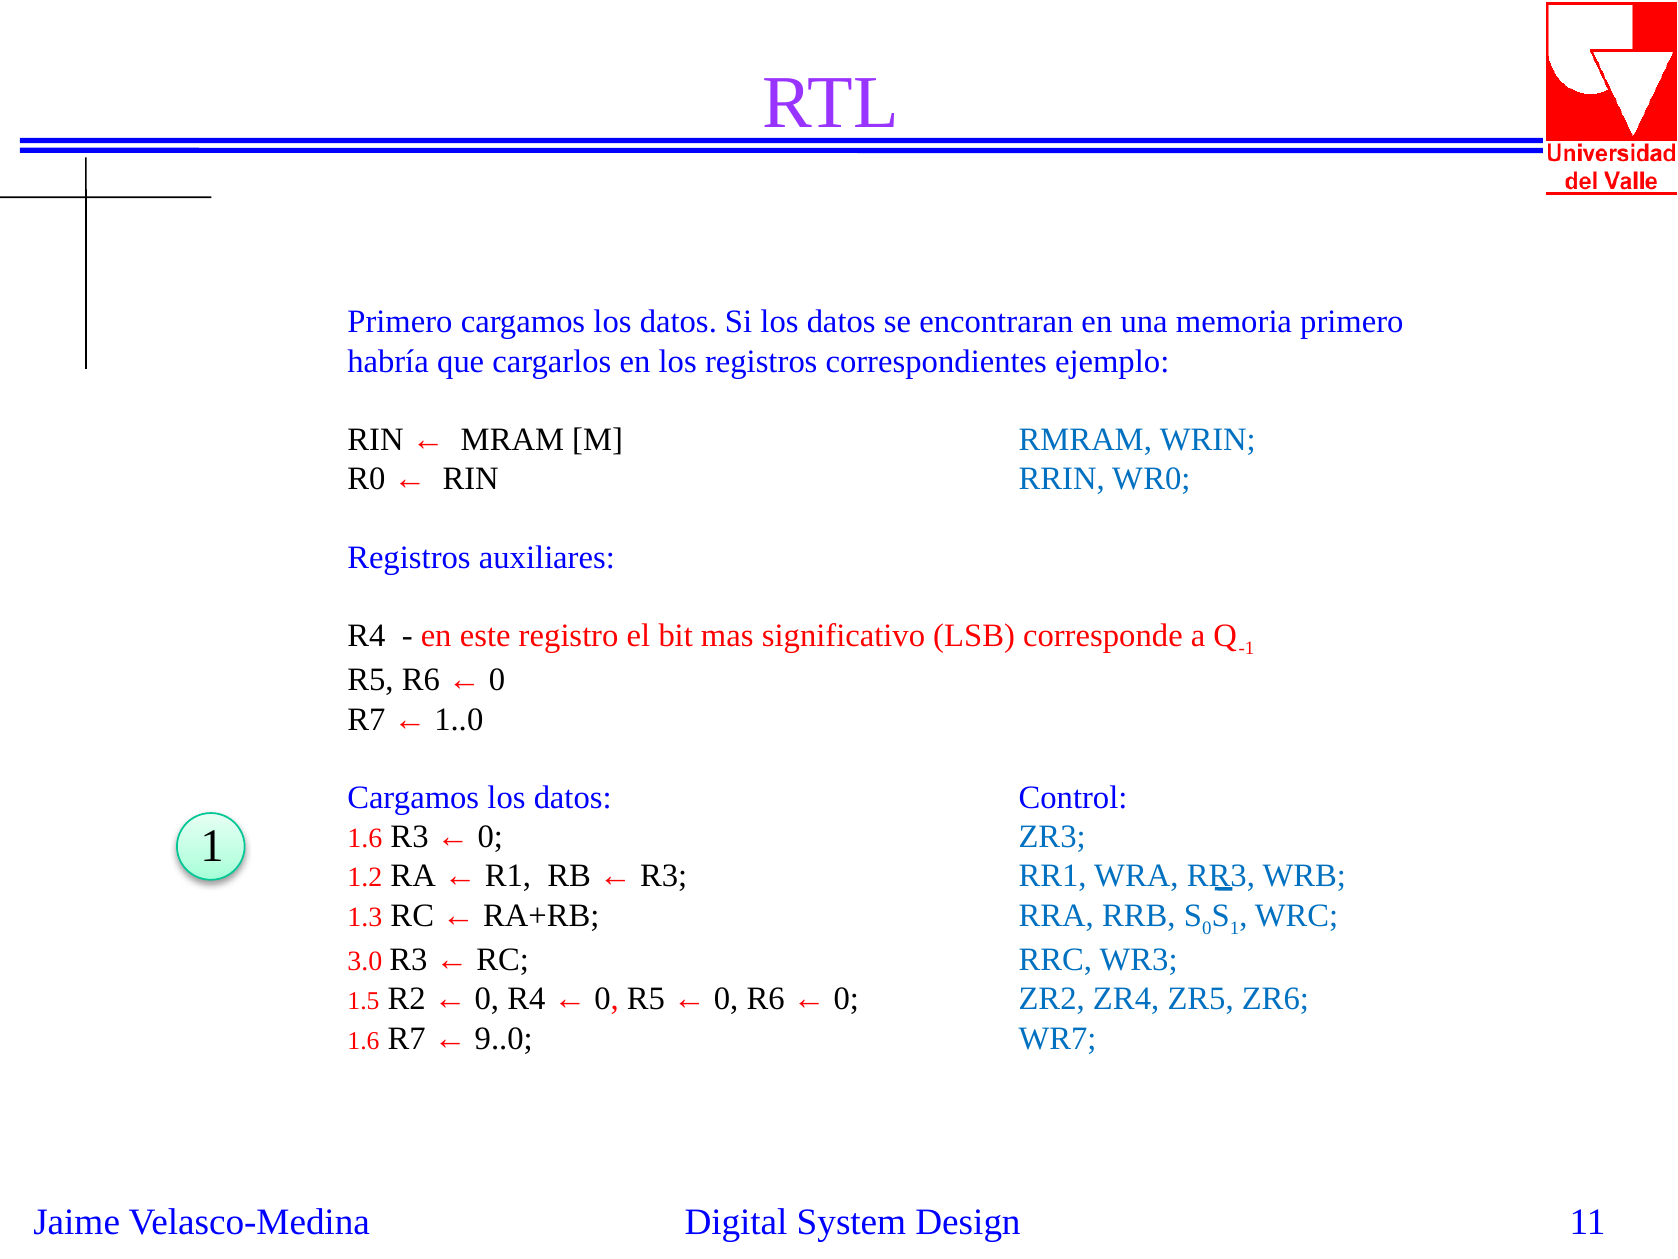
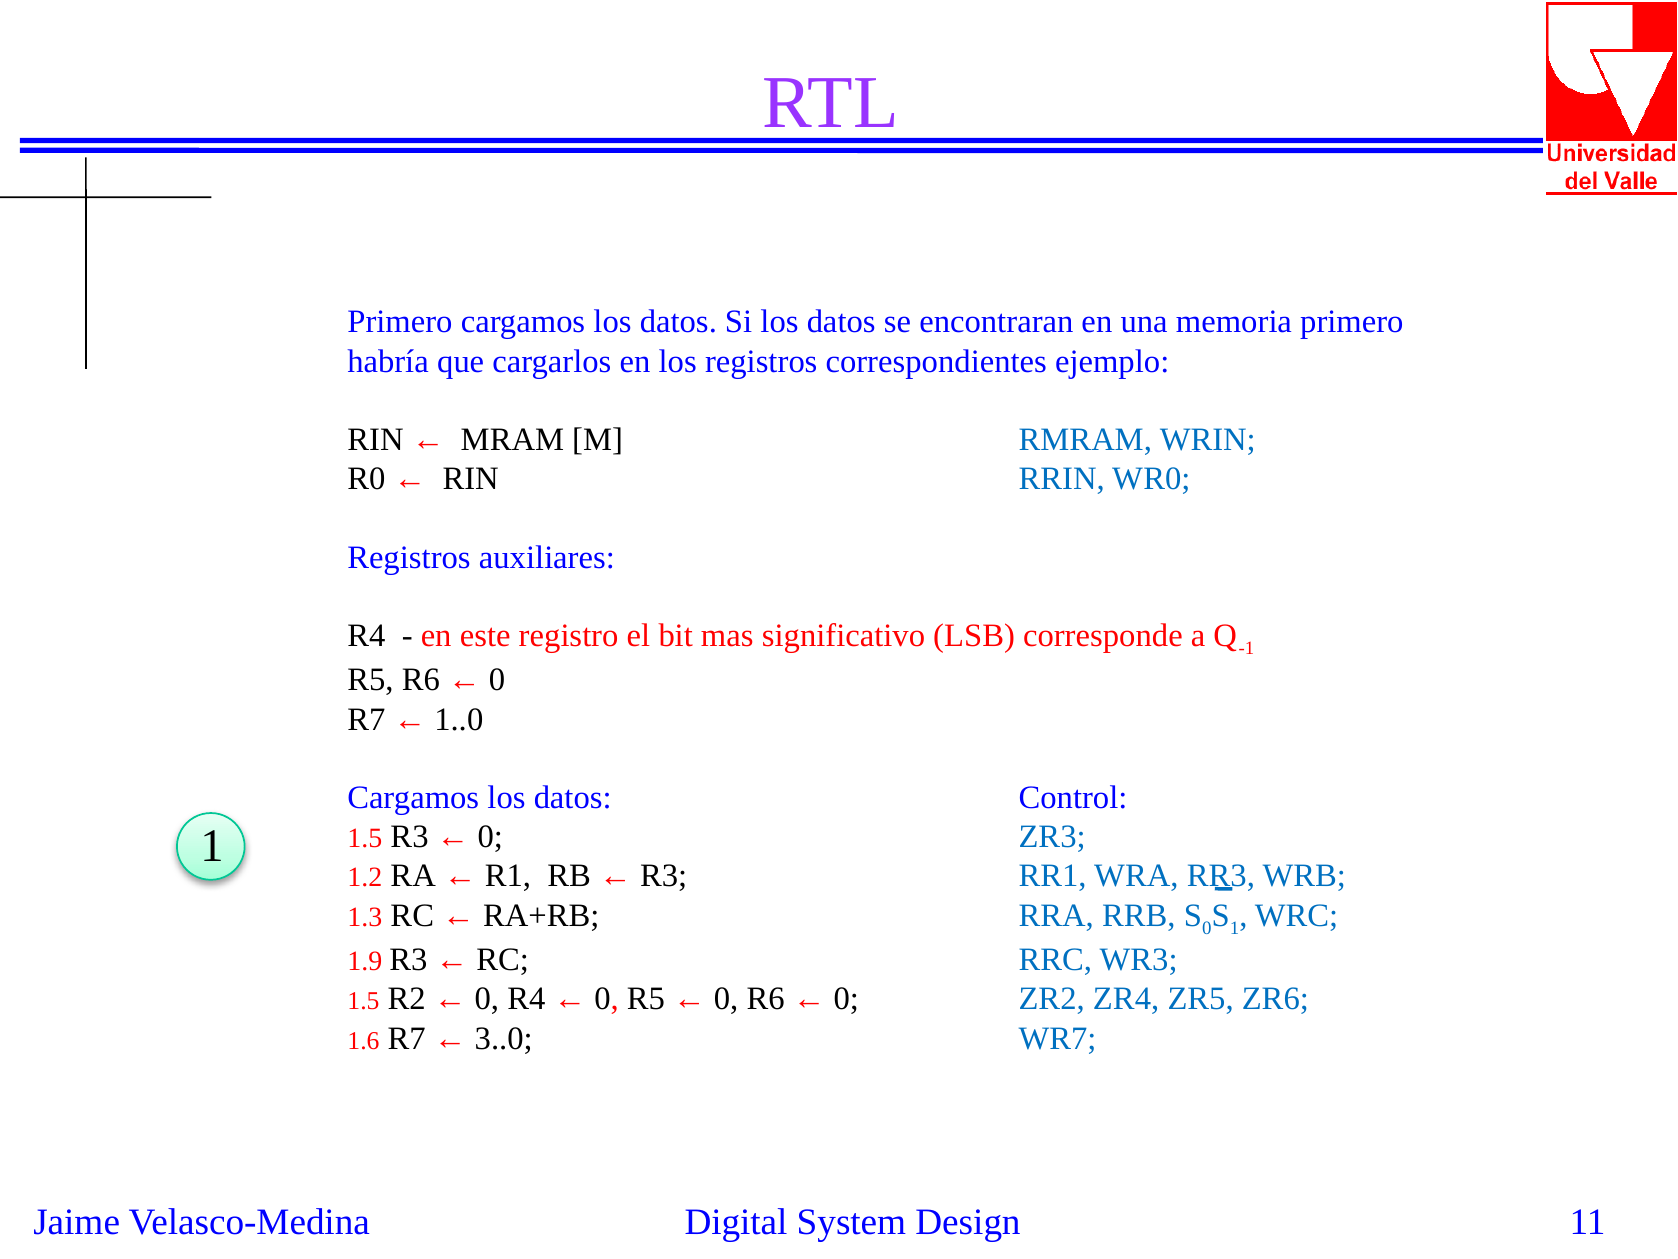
1.6 at (365, 838): 1.6 -> 1.5
3.0: 3.0 -> 1.9
9..0: 9..0 -> 3..0
